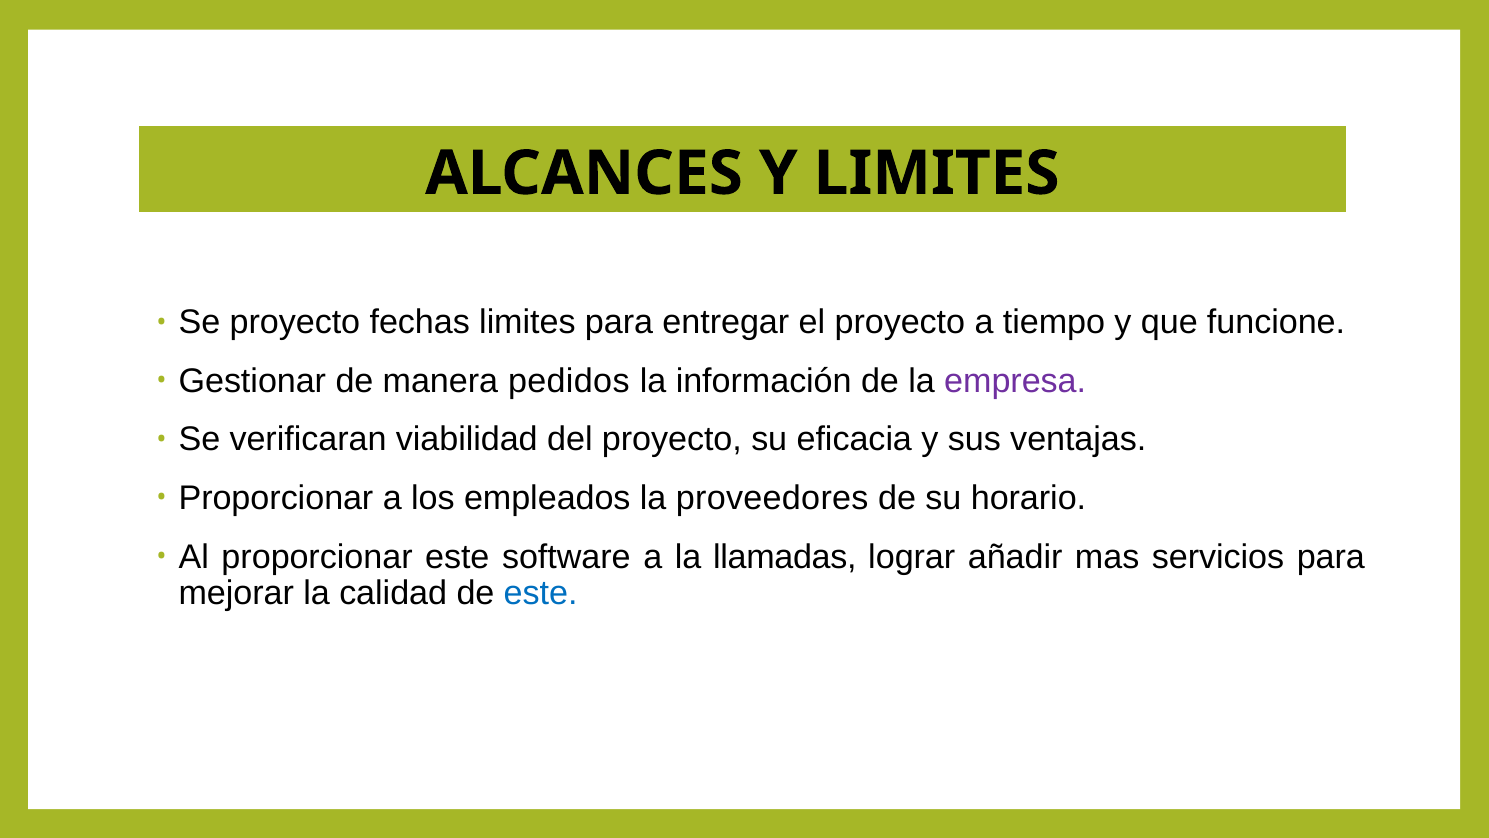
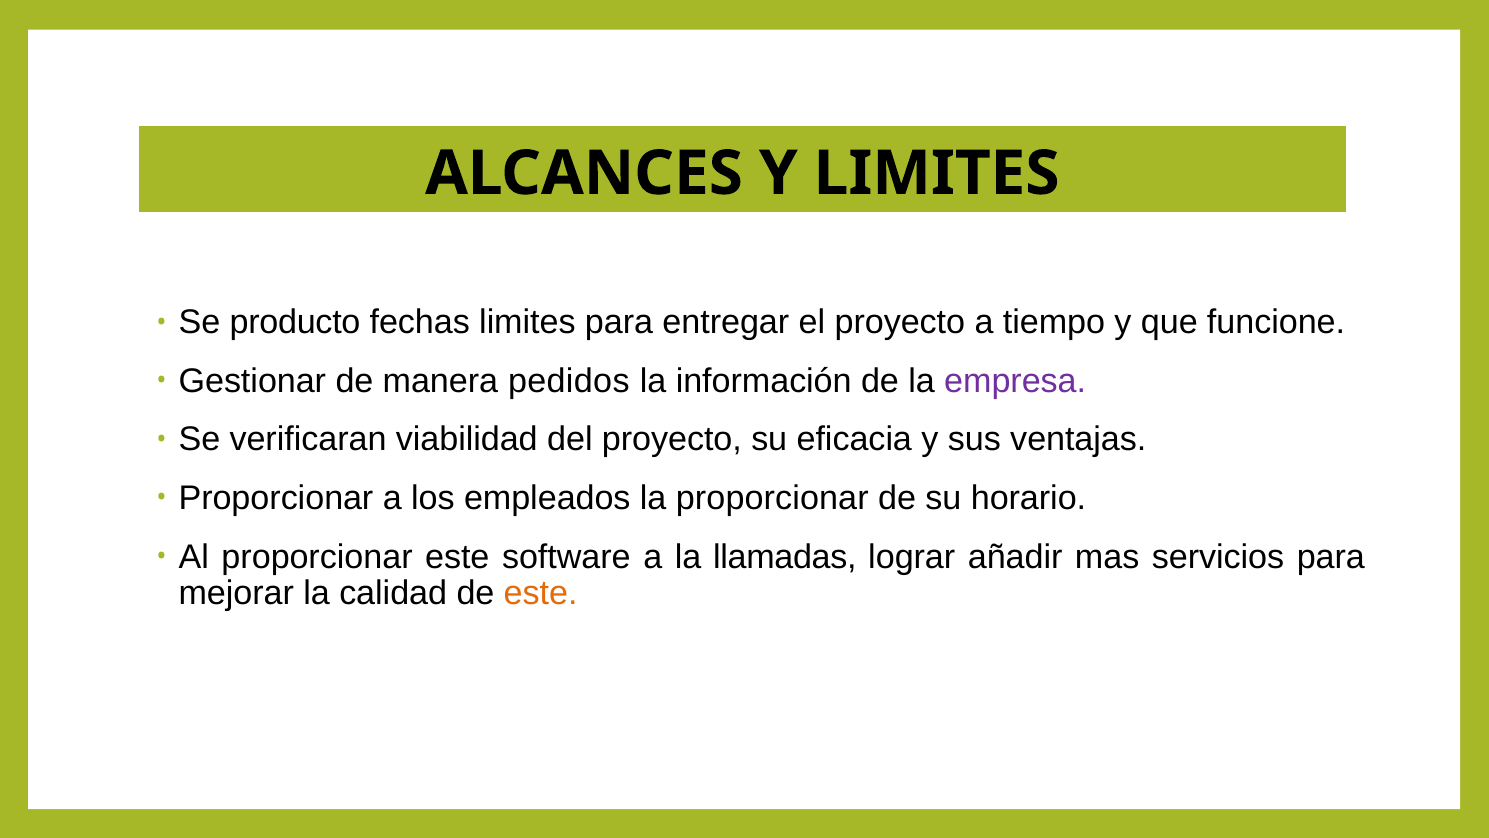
Se proyecto: proyecto -> producto
la proveedores: proveedores -> proporcionar
este at (541, 593) colour: blue -> orange
